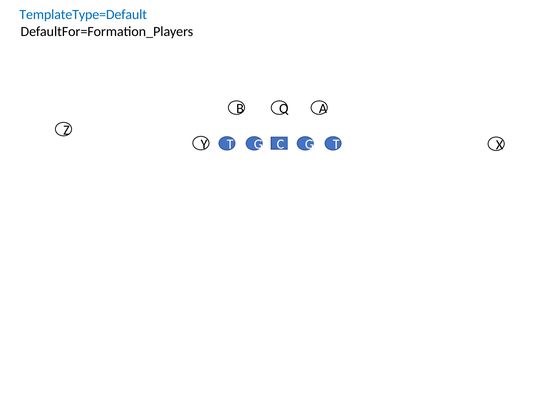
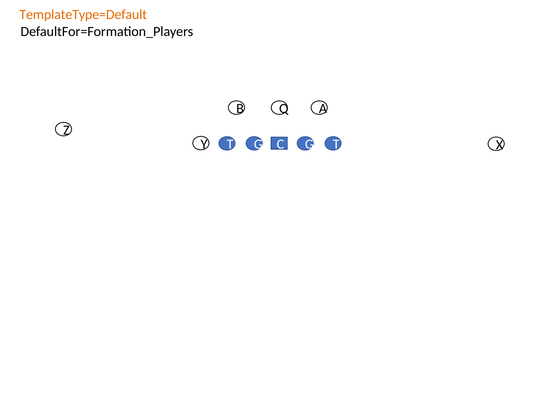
TemplateType=Default colour: blue -> orange
